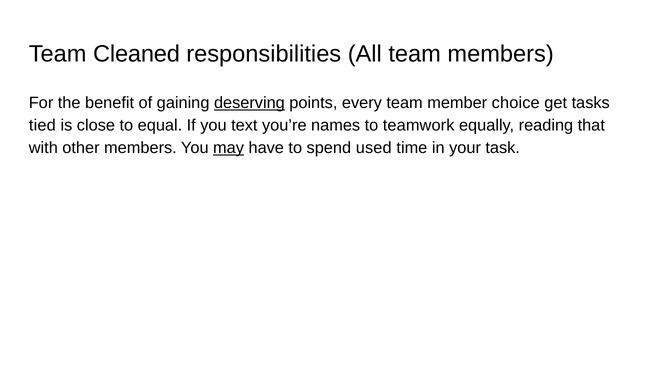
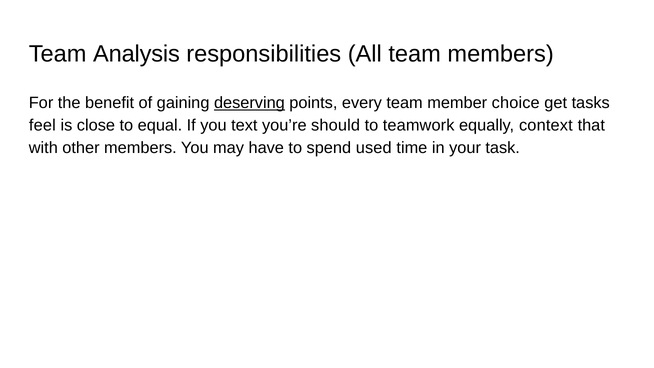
Cleaned: Cleaned -> Analysis
tied: tied -> feel
names: names -> should
reading: reading -> context
may underline: present -> none
